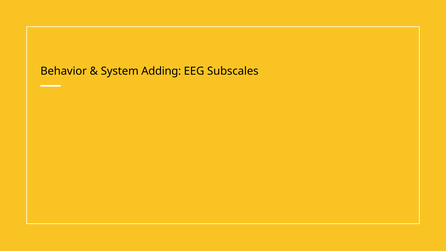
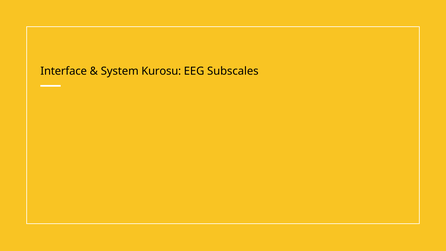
Behavior: Behavior -> Interface
Adding: Adding -> Kurosu
